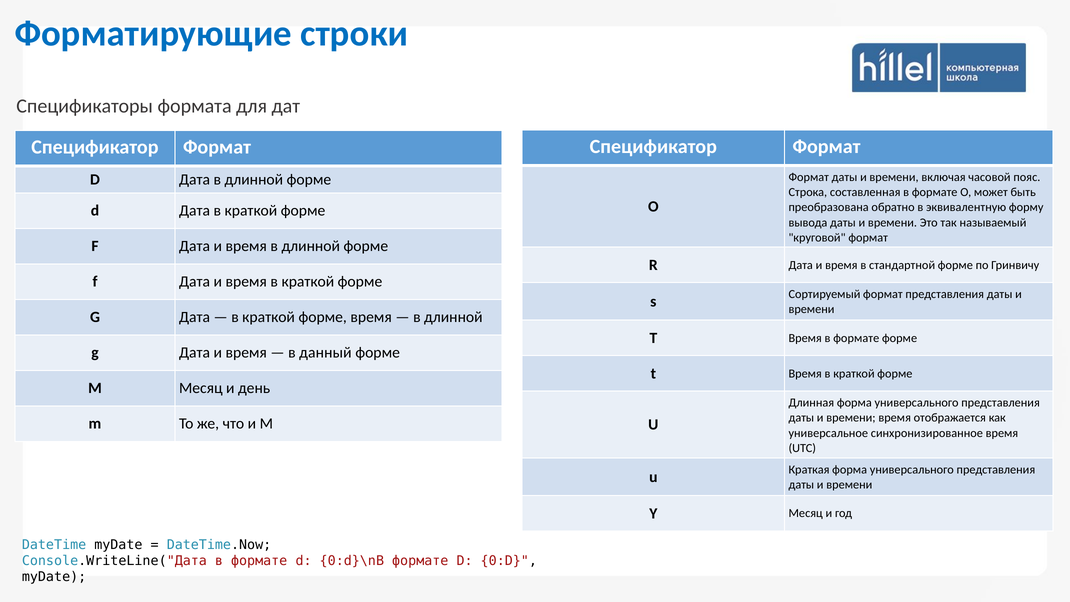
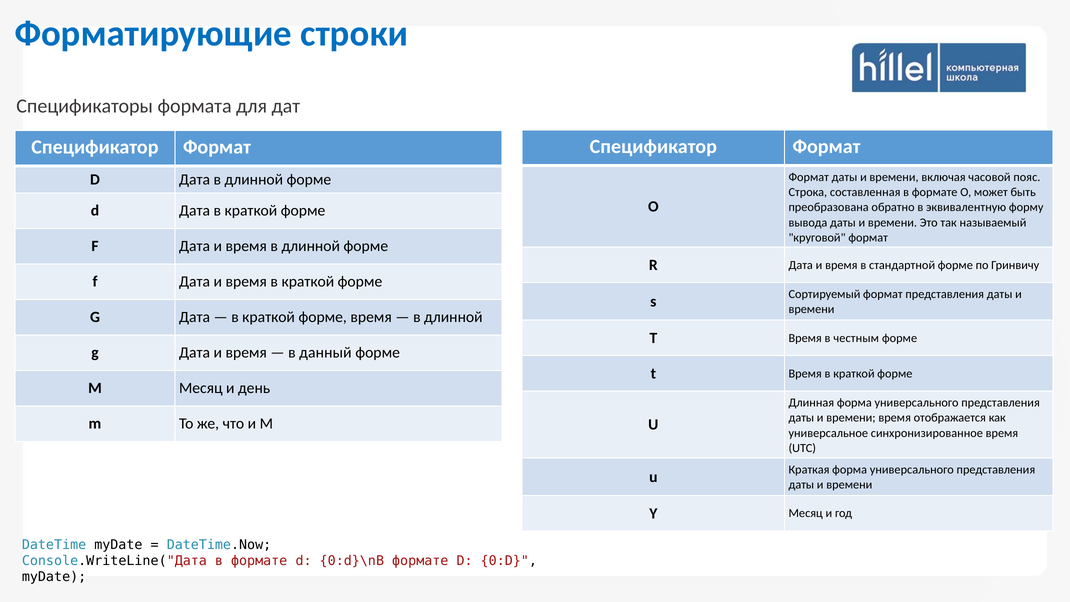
Время в формате: формате -> честным
